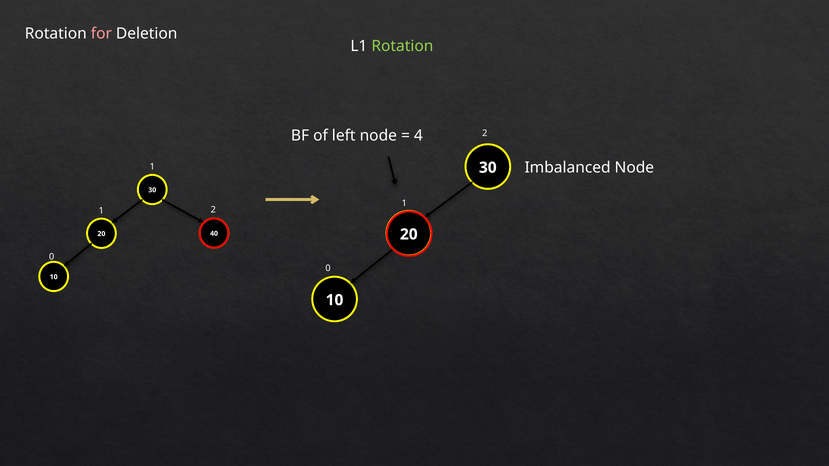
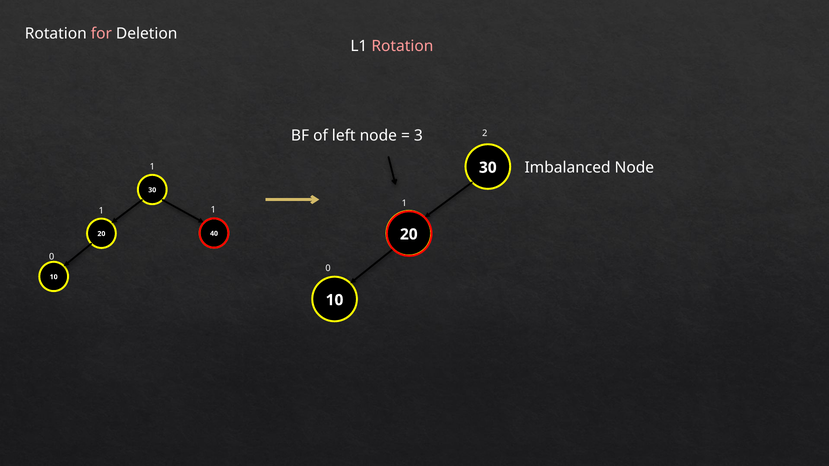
Rotation at (402, 46) colour: light green -> pink
4: 4 -> 3
2 at (213, 210): 2 -> 1
